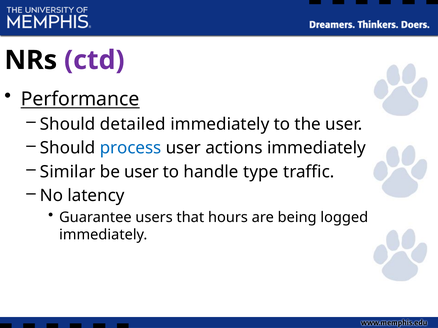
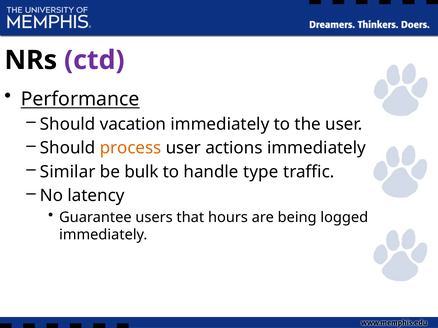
detailed: detailed -> vacation
process colour: blue -> orange
be user: user -> bulk
